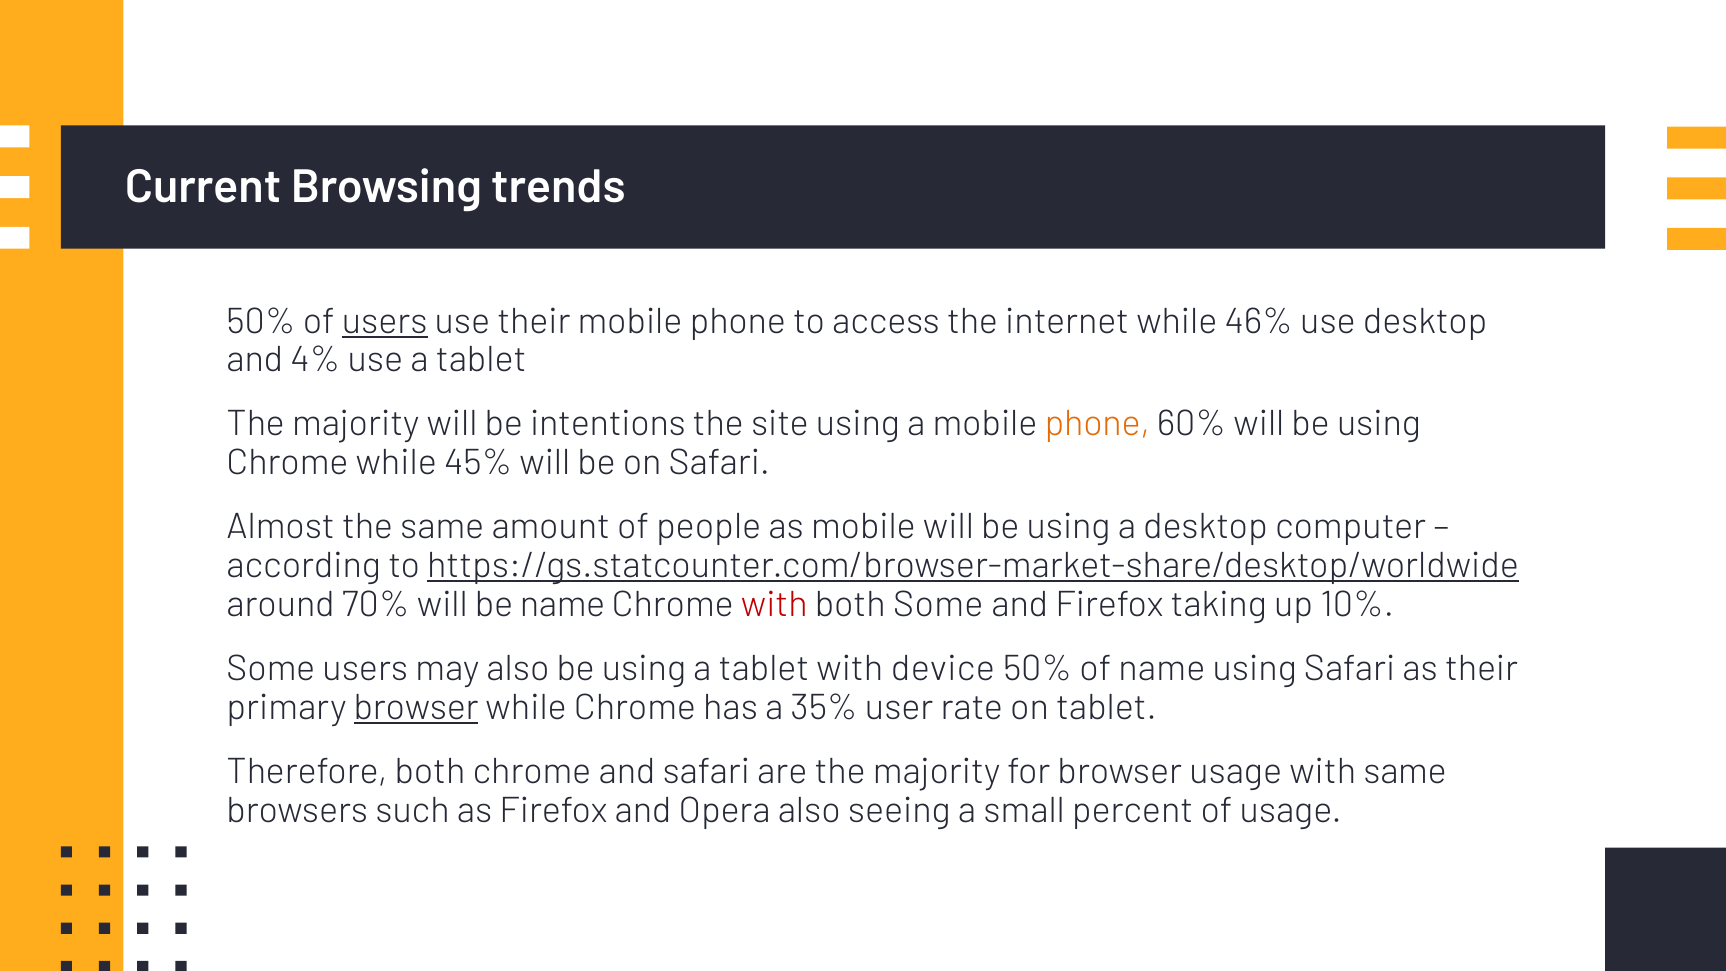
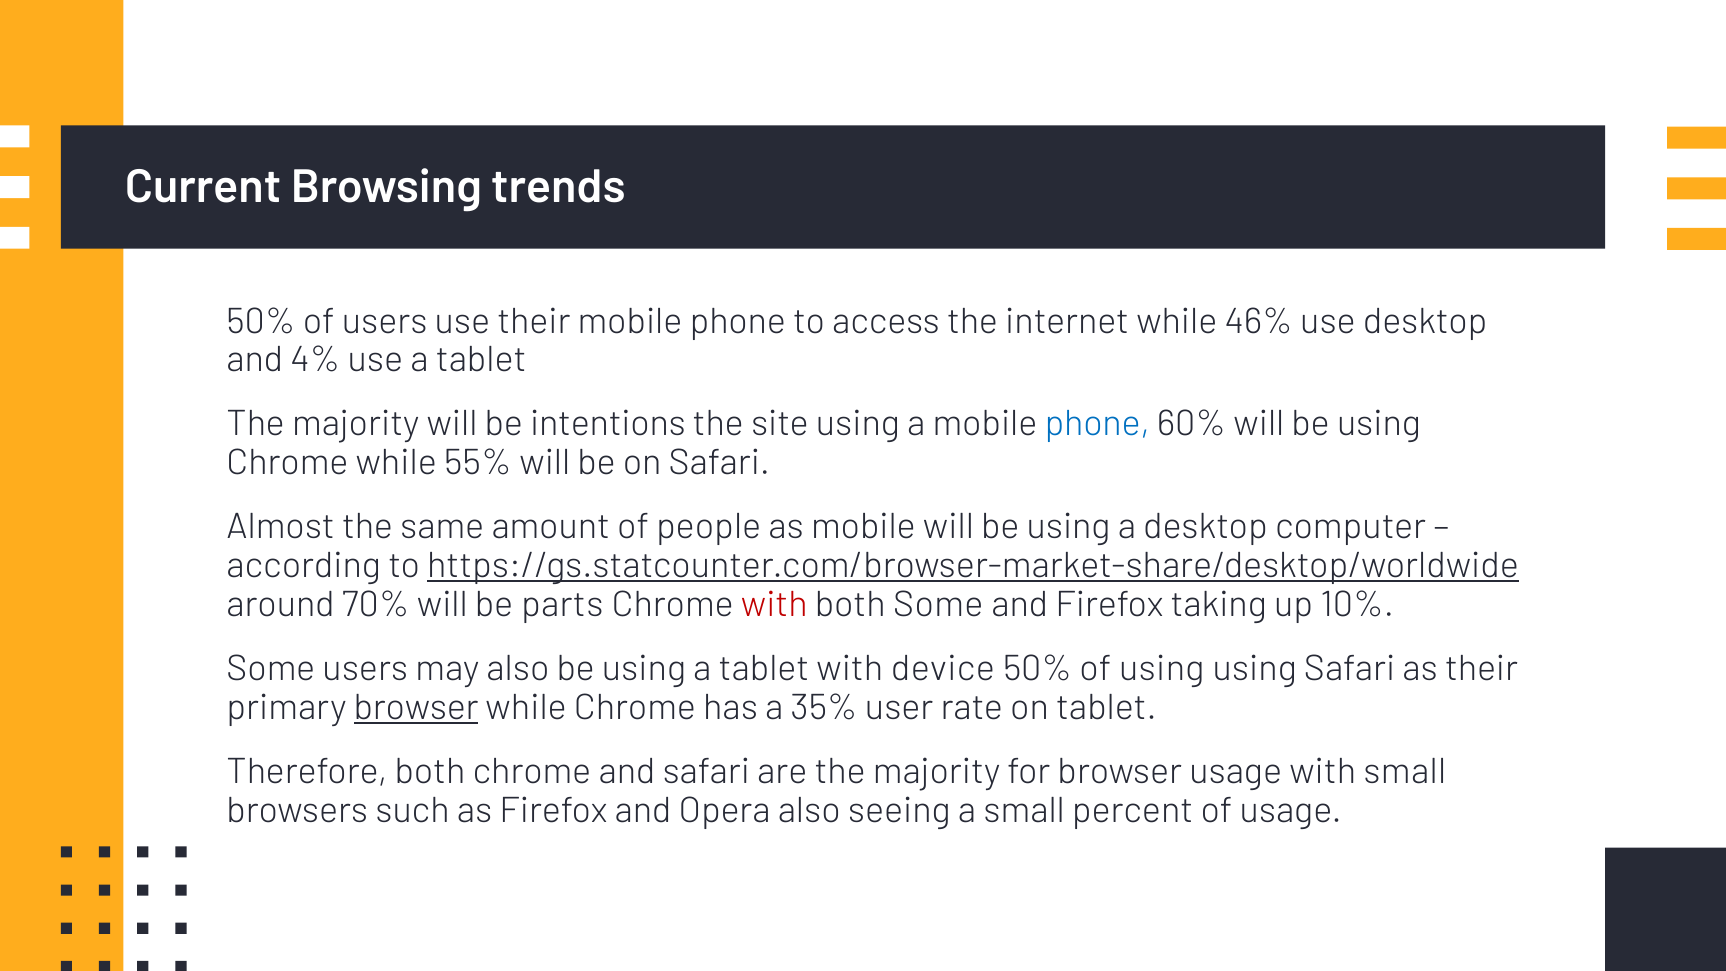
users at (385, 321) underline: present -> none
phone at (1097, 424) colour: orange -> blue
45%: 45% -> 55%
be name: name -> parts
of name: name -> using
with same: same -> small
